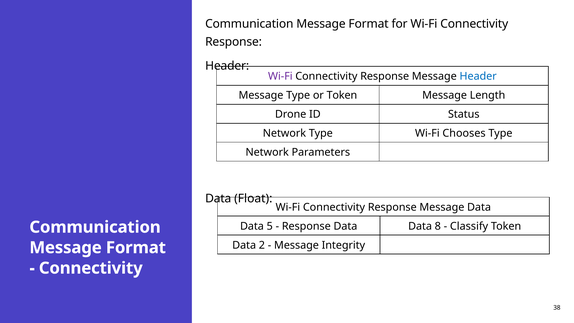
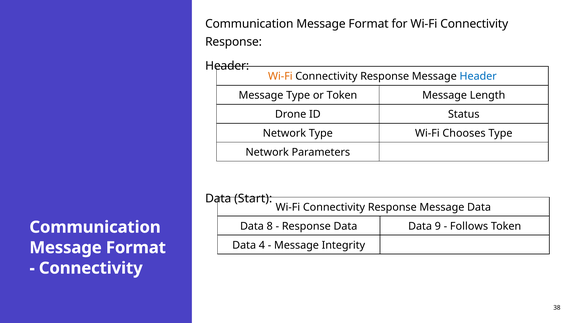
Wi-Fi at (280, 76) colour: purple -> orange
Float: Float -> Start
5: 5 -> 8
8: 8 -> 9
Classify: Classify -> Follows
2: 2 -> 4
